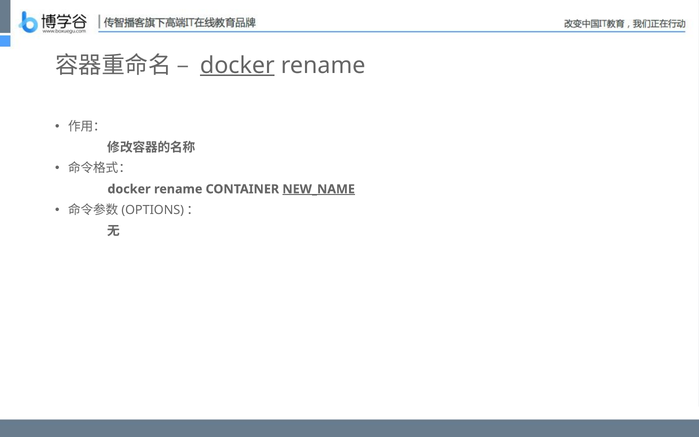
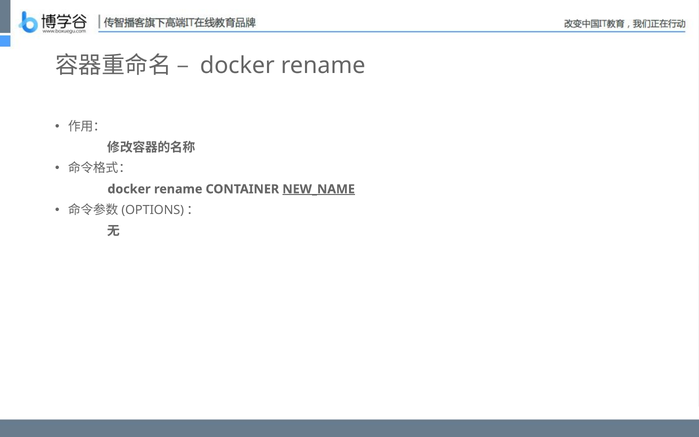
docker at (237, 65) underline: present -> none
